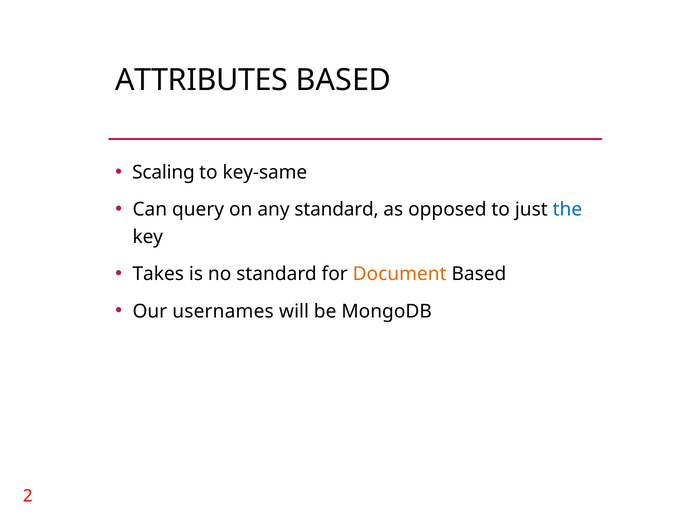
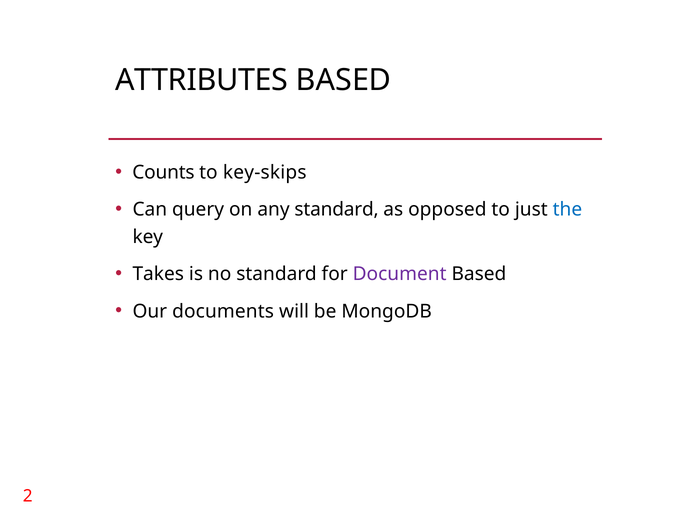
Scaling: Scaling -> Counts
key-same: key-same -> key-skips
Document colour: orange -> purple
usernames: usernames -> documents
